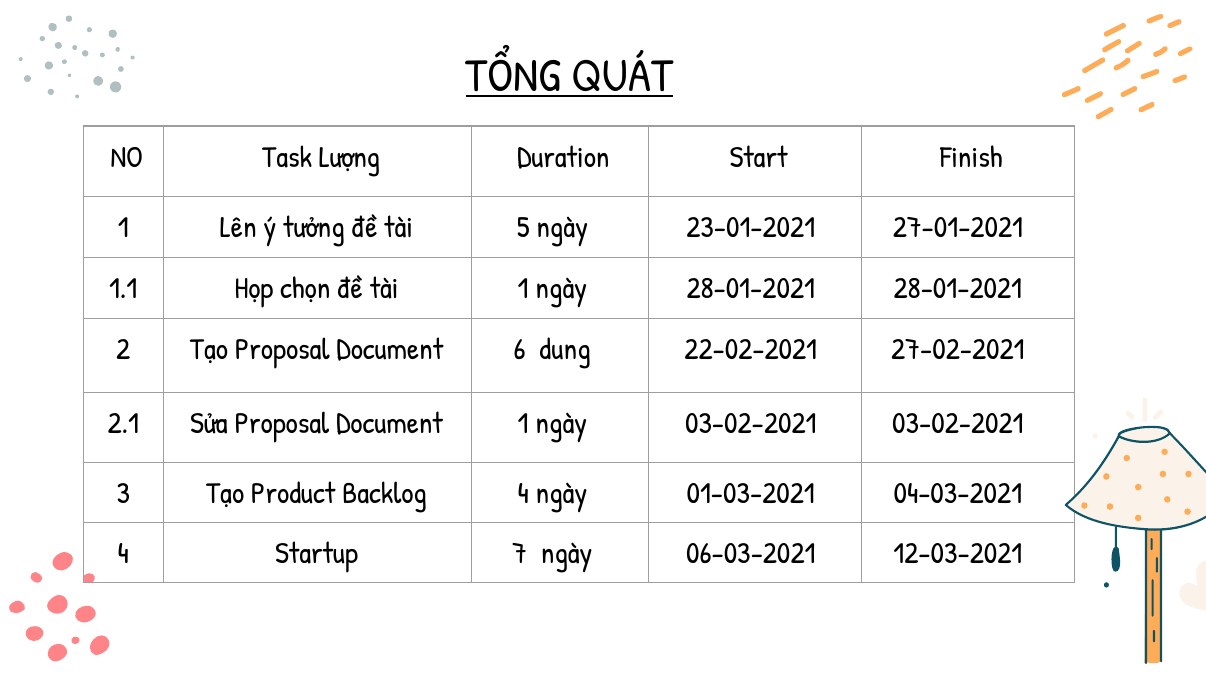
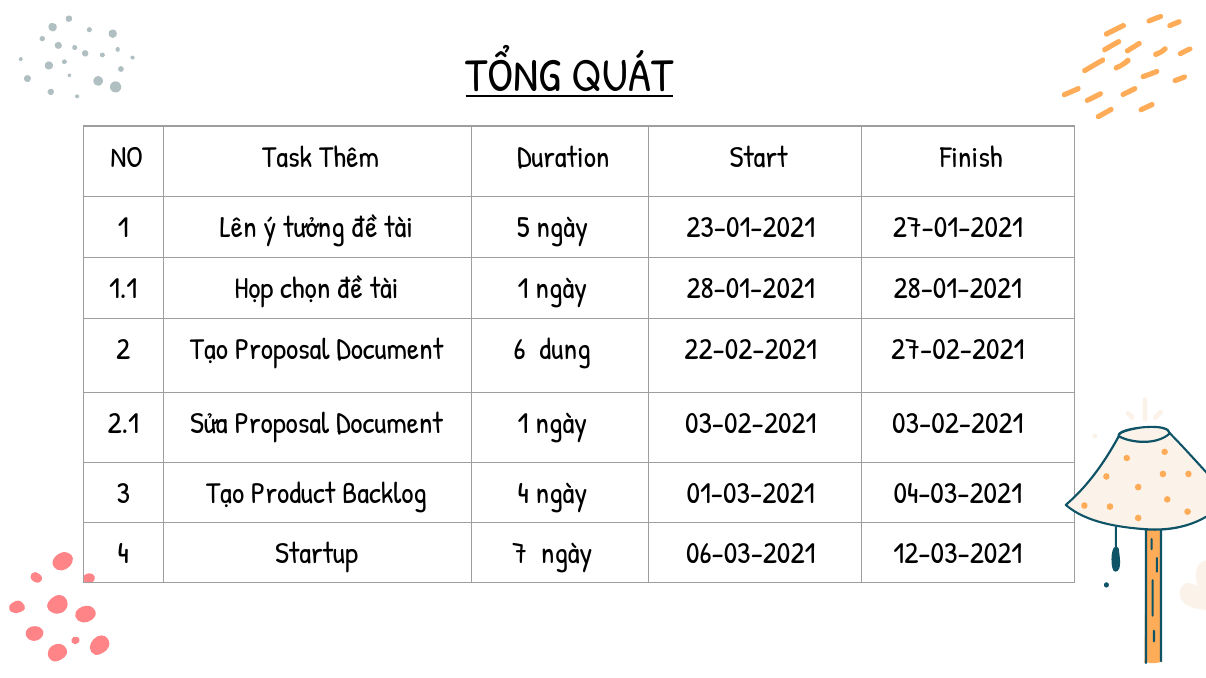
Lượng: Lượng -> Thêm
